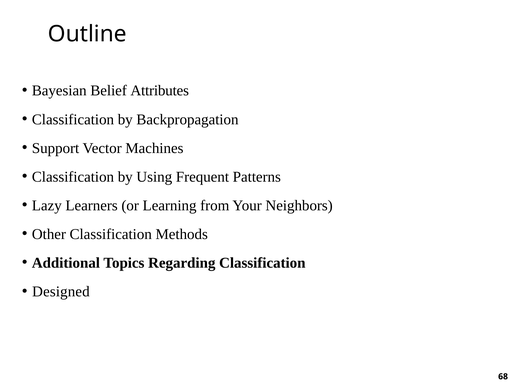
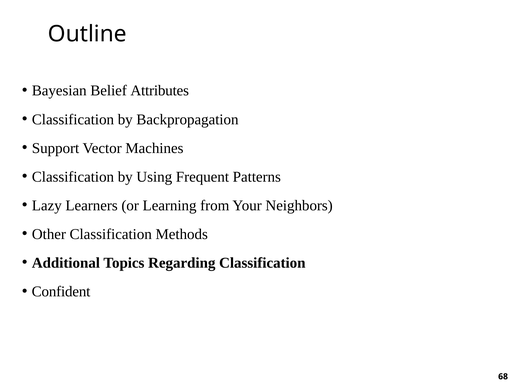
Designed: Designed -> Confident
